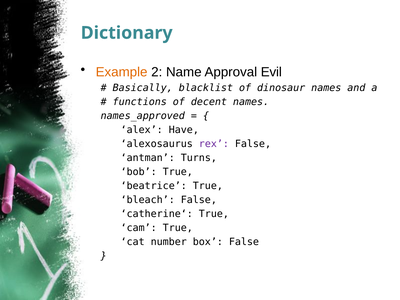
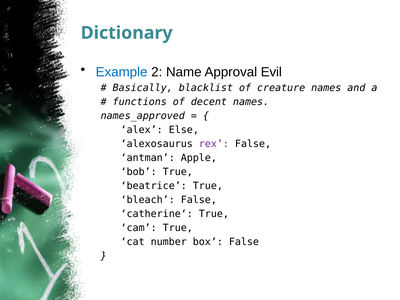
Example colour: orange -> blue
dinosaur: dinosaur -> creature
Have: Have -> Else
Turns: Turns -> Apple
